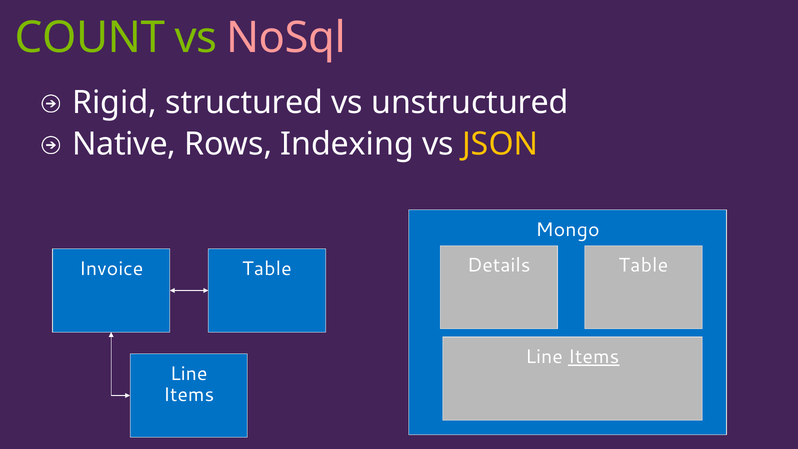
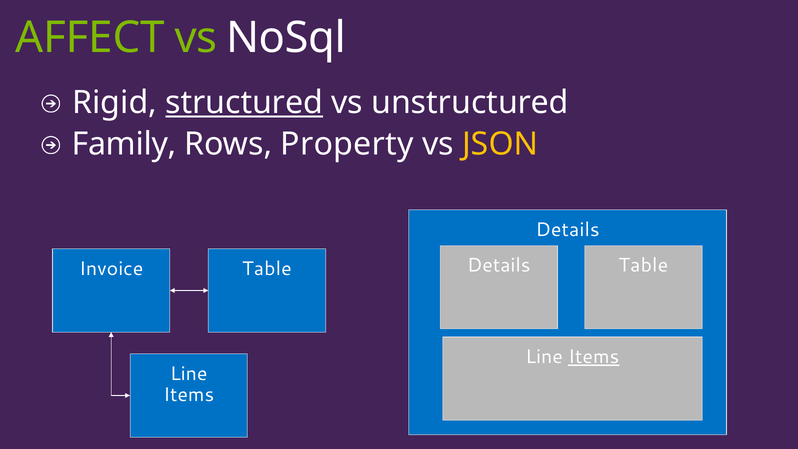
COUNT: COUNT -> AFFECT
NoSql colour: pink -> white
structured underline: none -> present
Native: Native -> Family
Indexing: Indexing -> Property
Mongo at (568, 230): Mongo -> Details
